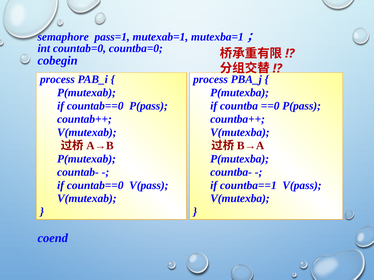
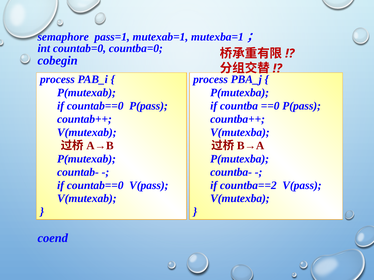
countba==1: countba==1 -> countba==2
